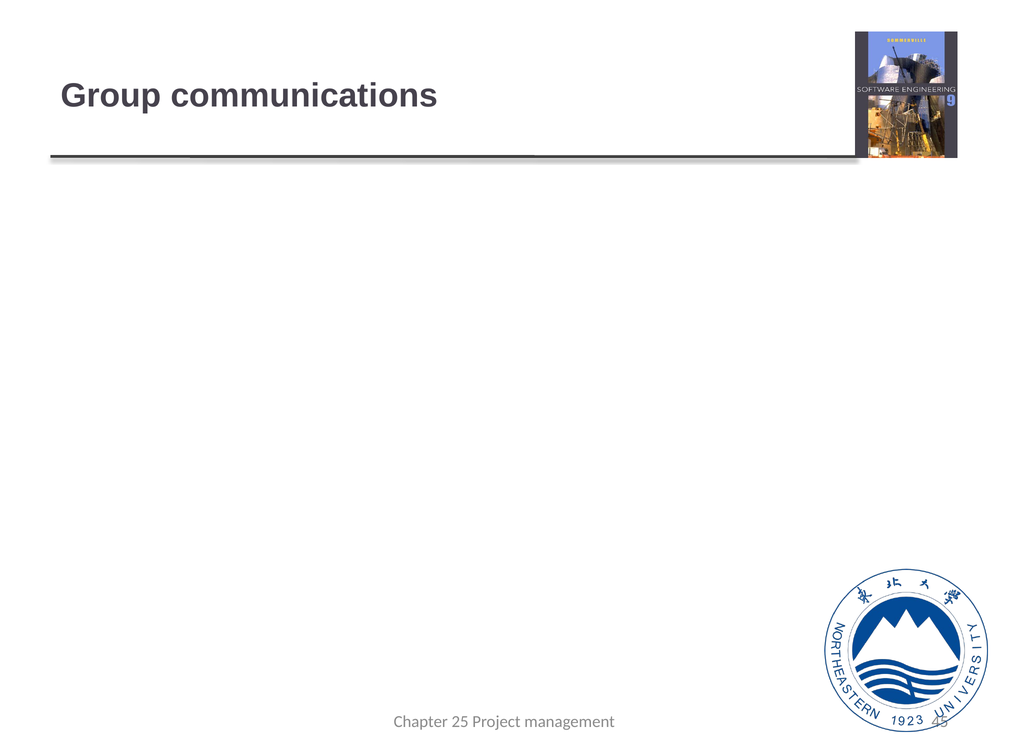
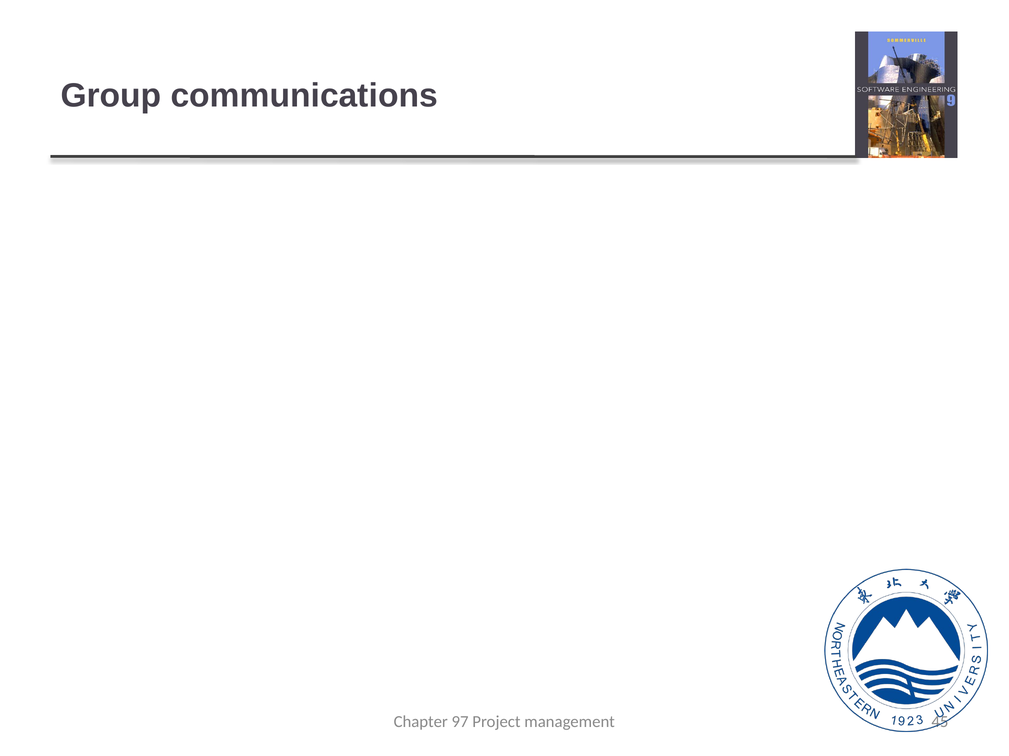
25: 25 -> 97
